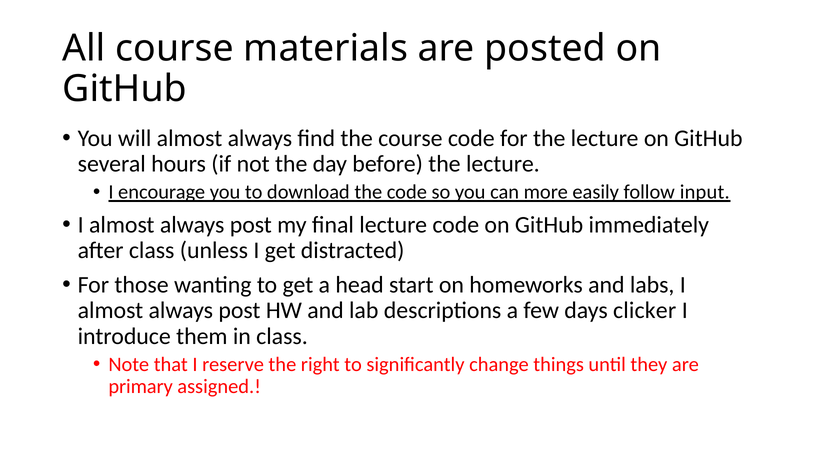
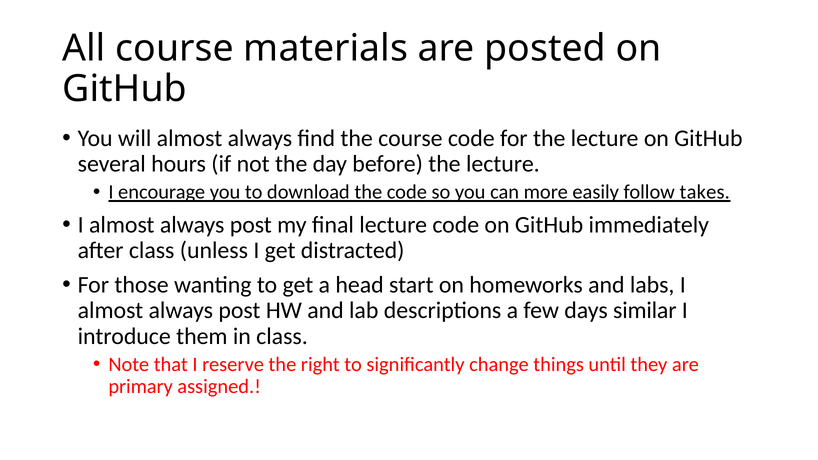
input: input -> takes
clicker: clicker -> similar
